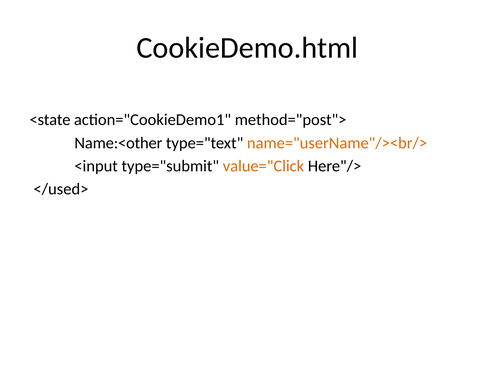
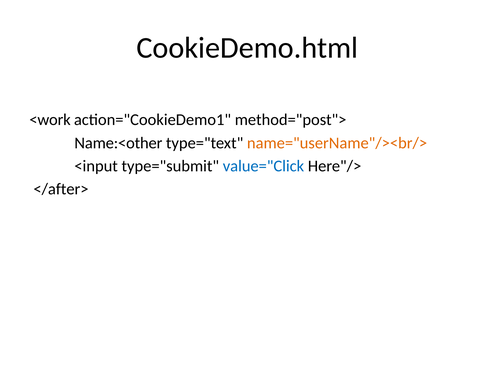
<state: <state -> <work
value="Click colour: orange -> blue
</used>: </used> -> </after>
